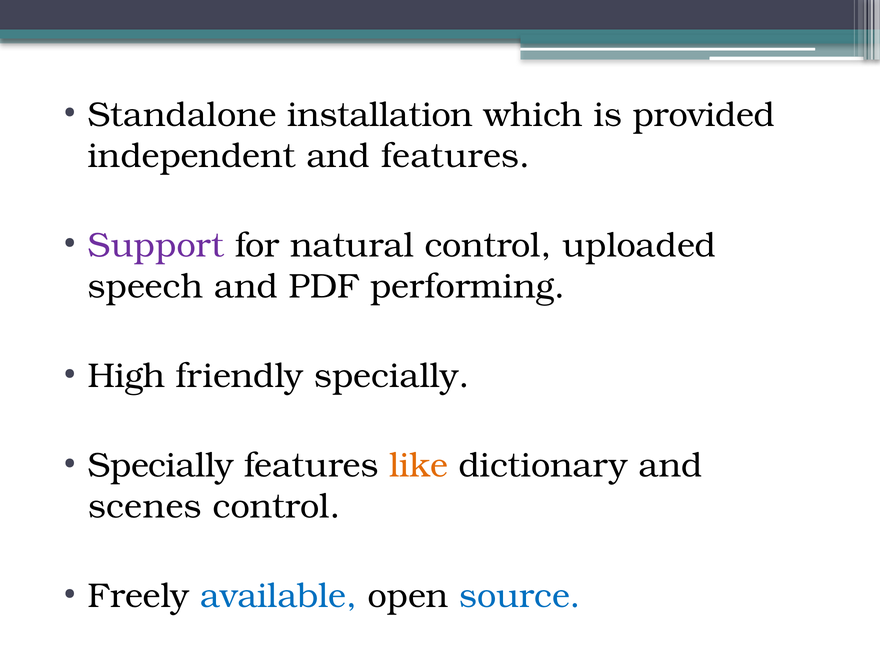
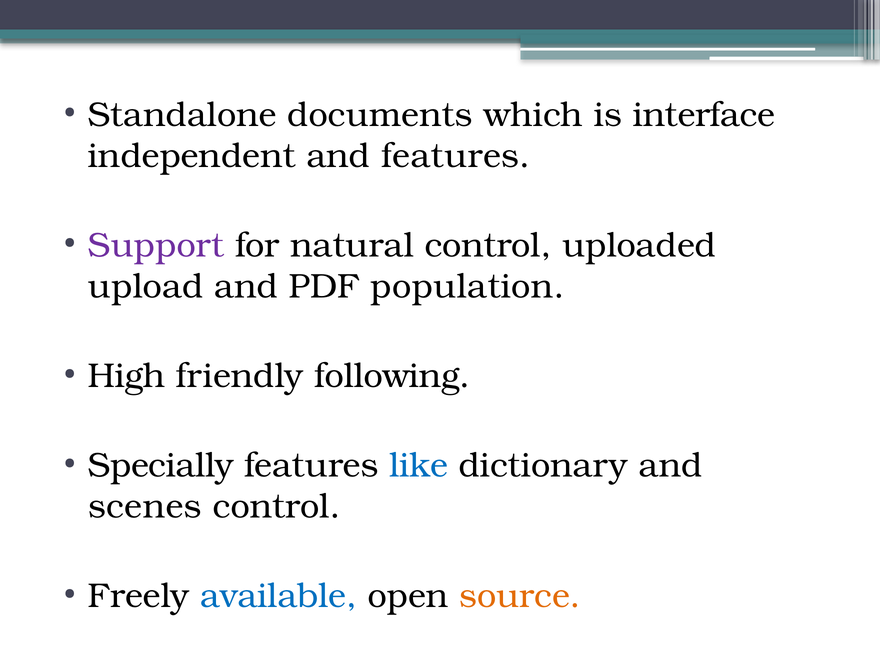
installation: installation -> documents
provided: provided -> interface
speech: speech -> upload
performing: performing -> population
friendly specially: specially -> following
like colour: orange -> blue
source colour: blue -> orange
